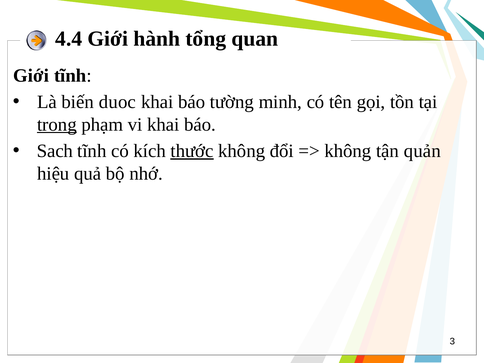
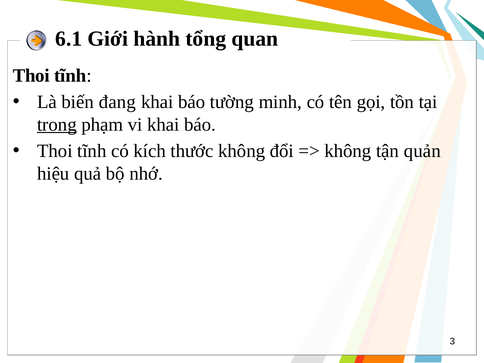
4.4: 4.4 -> 6.1
Giới at (31, 76): Giới -> Thoi
duoc: duoc -> đang
Sach at (55, 151): Sach -> Thoi
thước underline: present -> none
